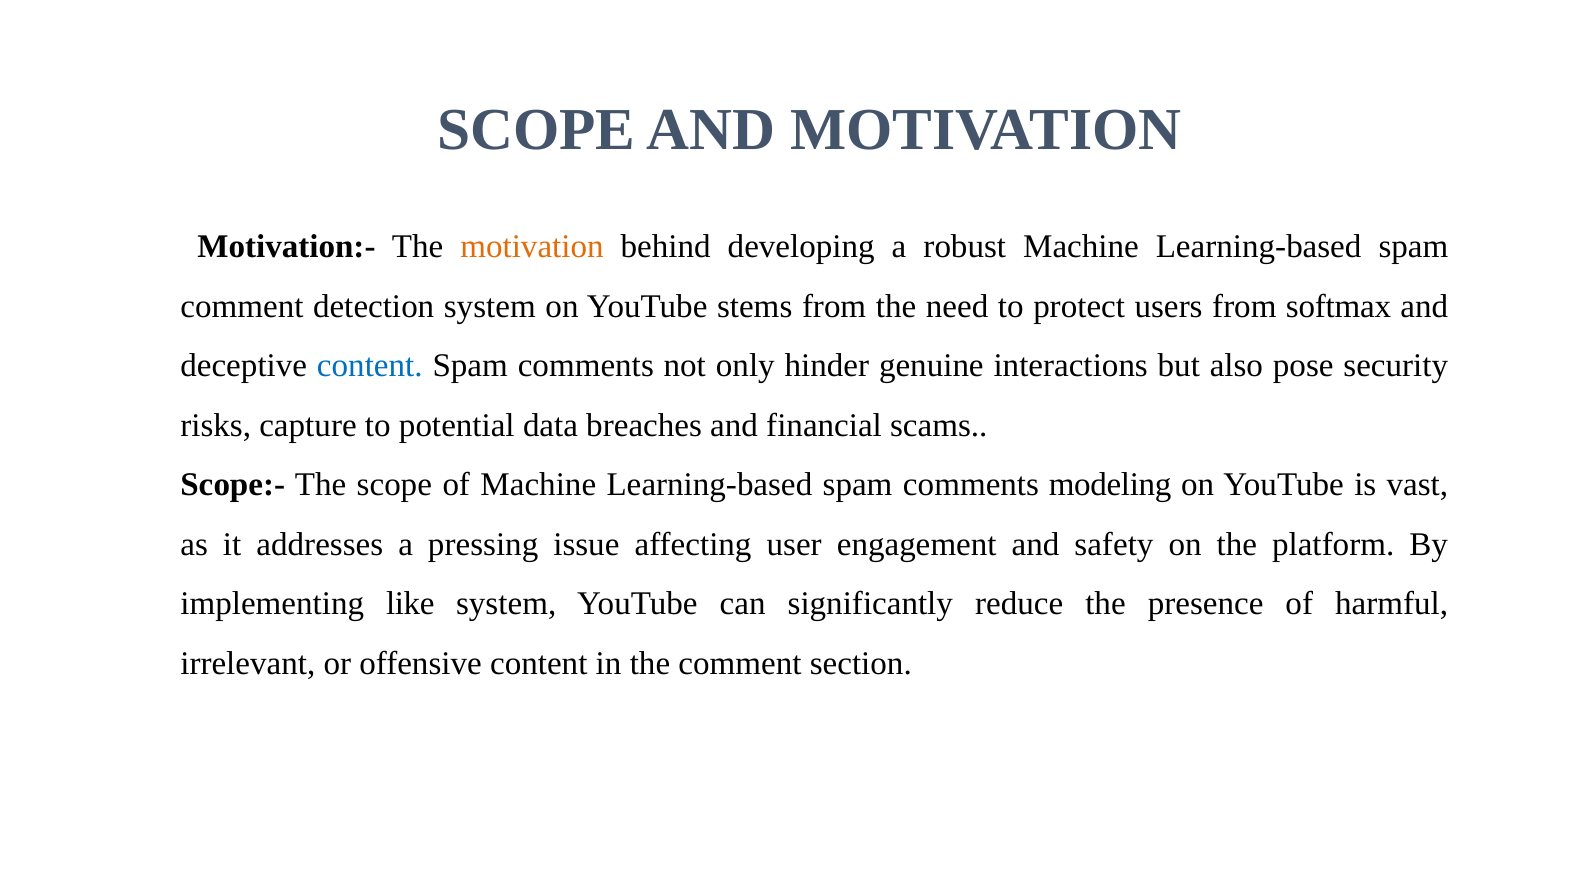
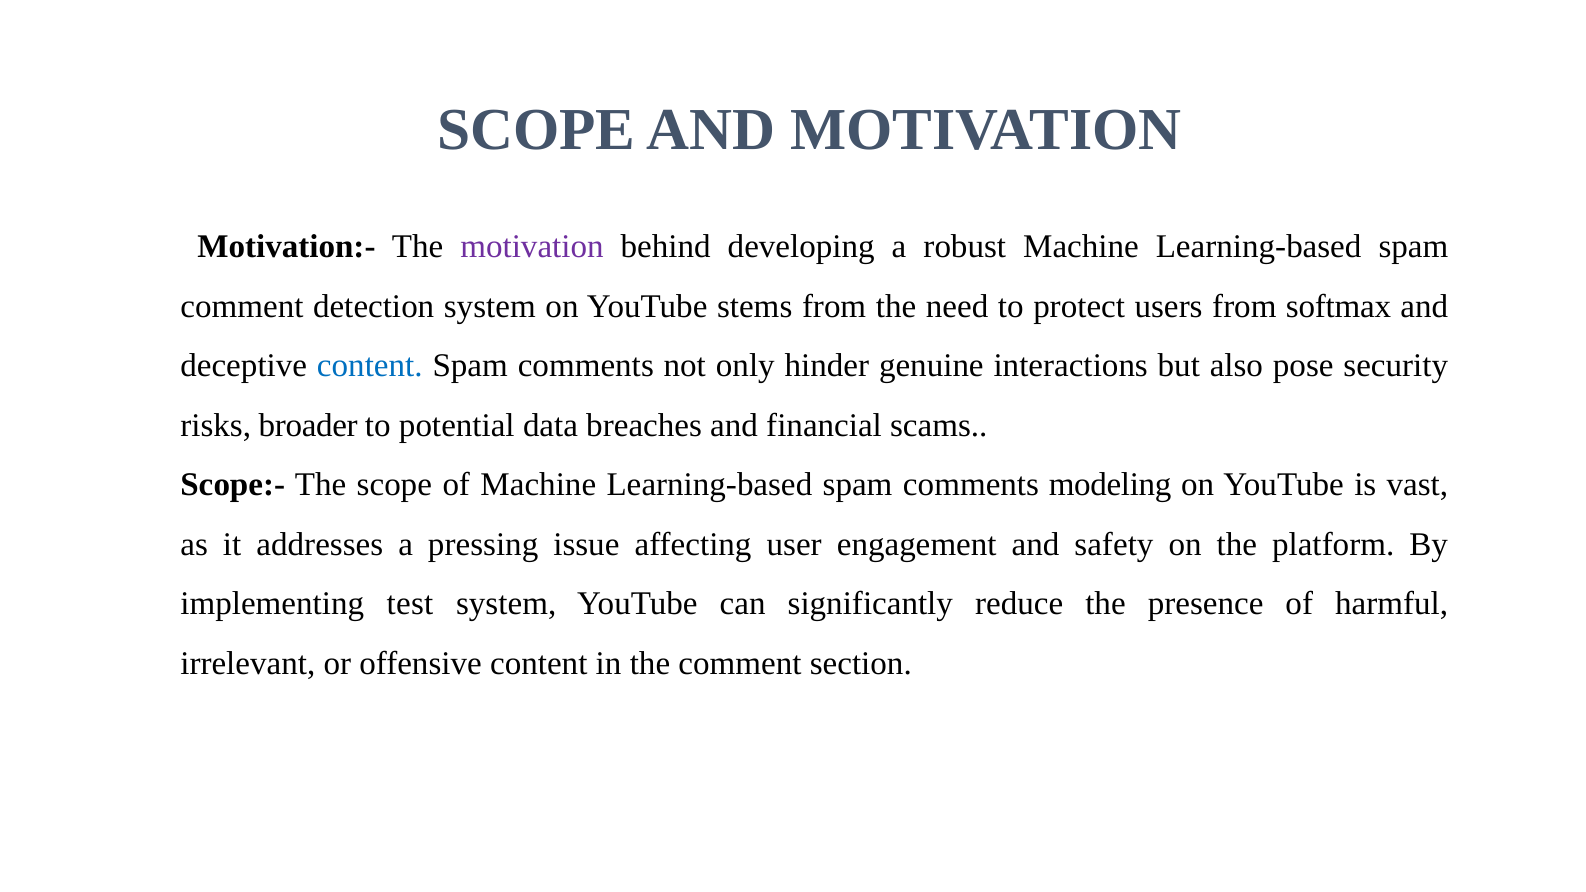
motivation at (532, 247) colour: orange -> purple
capture: capture -> broader
like: like -> test
